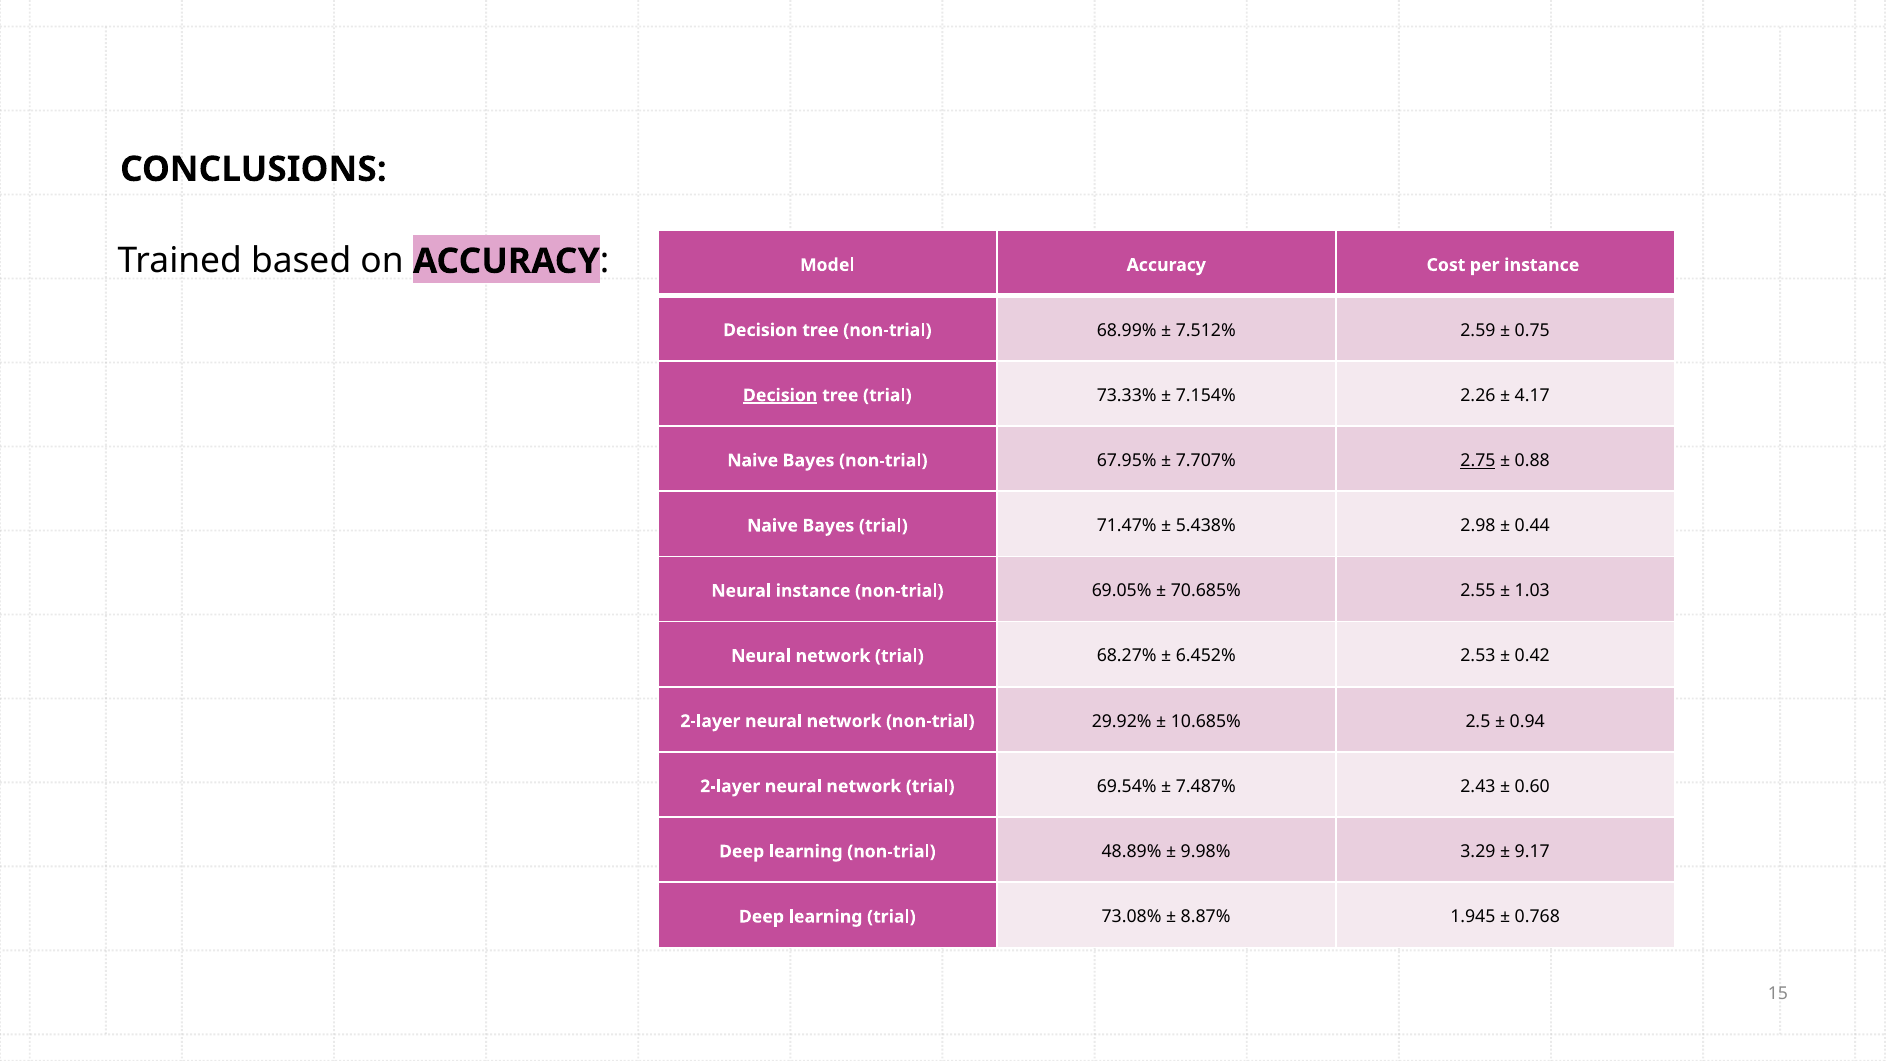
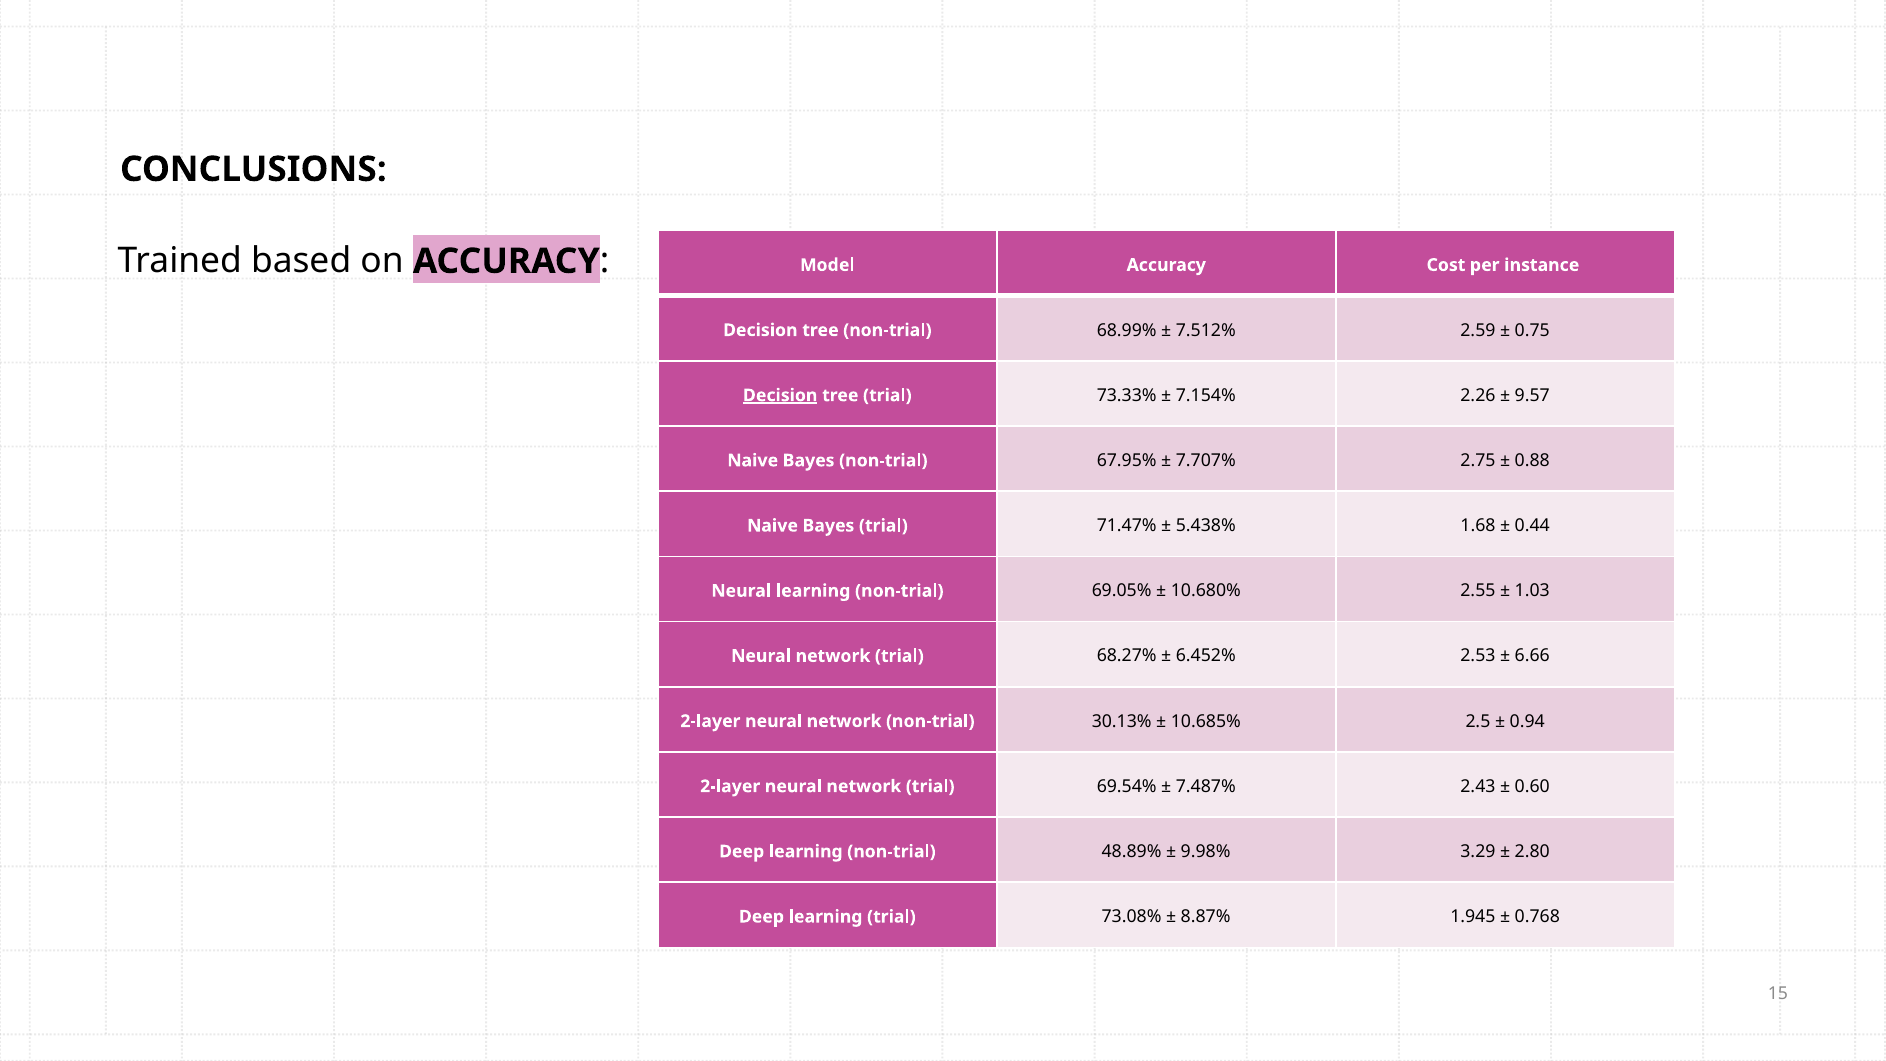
4.17: 4.17 -> 9.57
2.75 underline: present -> none
2.98: 2.98 -> 1.68
Neural instance: instance -> learning
70.685%: 70.685% -> 10.680%
0.42: 0.42 -> 6.66
29.92%: 29.92% -> 30.13%
9.17: 9.17 -> 2.80
